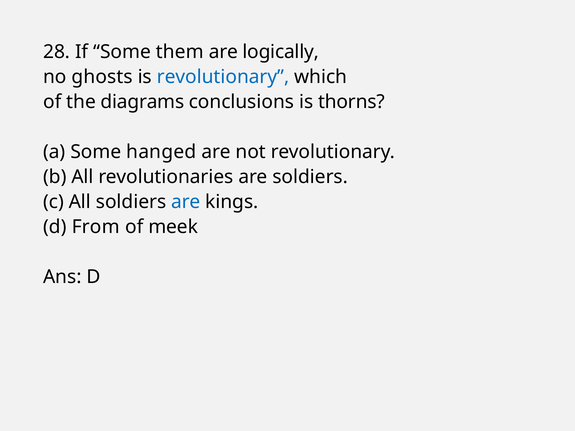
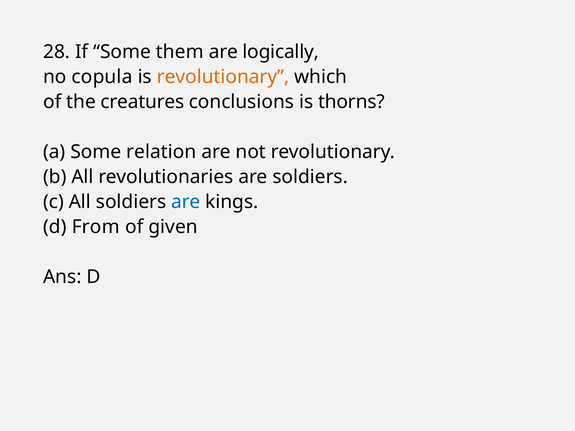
ghosts: ghosts -> copula
revolutionary at (223, 77) colour: blue -> orange
diagrams: diagrams -> creatures
hanged: hanged -> relation
meek: meek -> given
